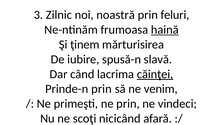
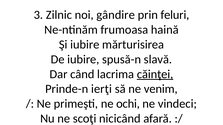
noastră: noastră -> gândire
haină underline: present -> none
Şi ţinem: ţinem -> iubire
Prinde-n prin: prin -> ierţi
ne prin: prin -> ochi
